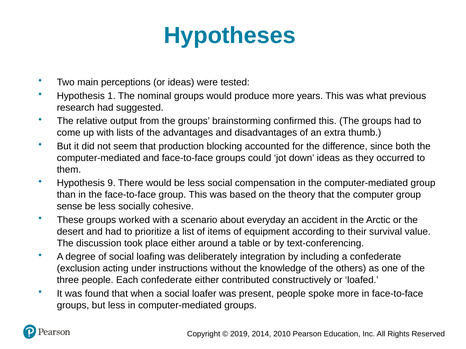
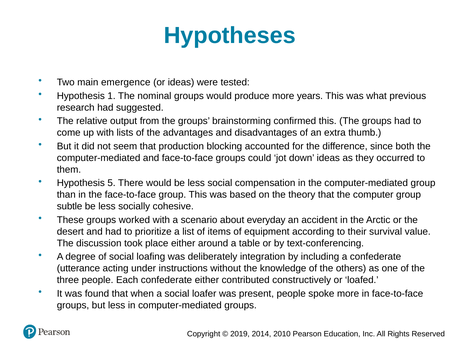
perceptions: perceptions -> emergence
9: 9 -> 5
sense: sense -> subtle
exclusion: exclusion -> utterance
